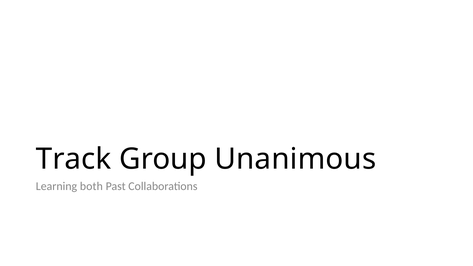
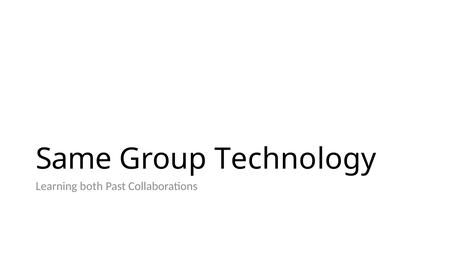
Track: Track -> Same
Unanimous: Unanimous -> Technology
